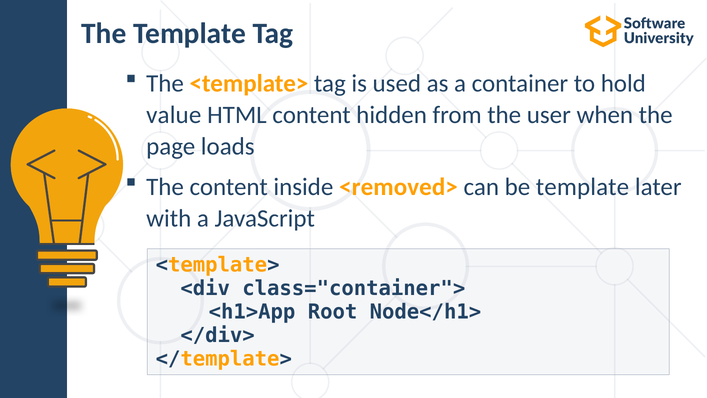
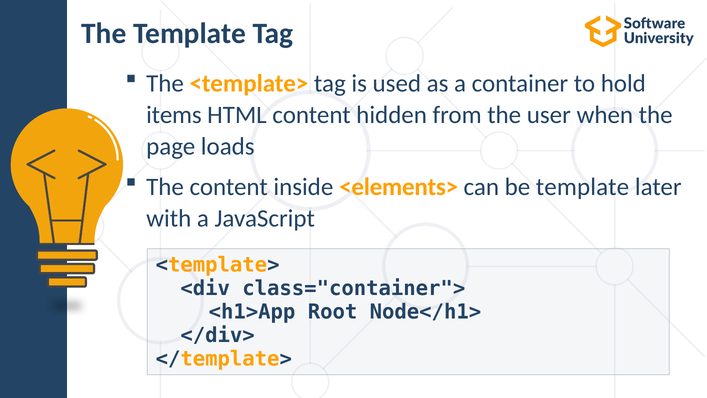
value: value -> items
<removed>: <removed> -> <elements>
